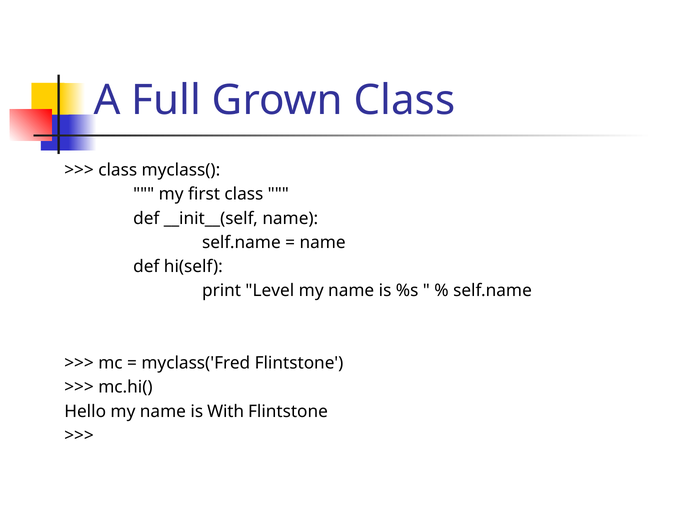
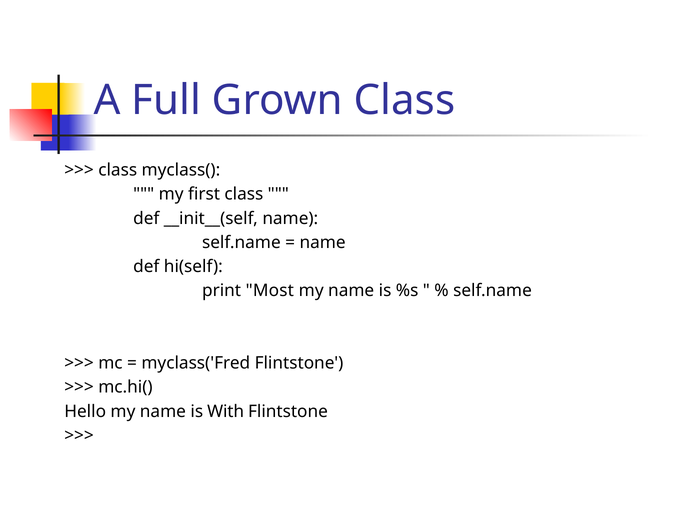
Level: Level -> Most
